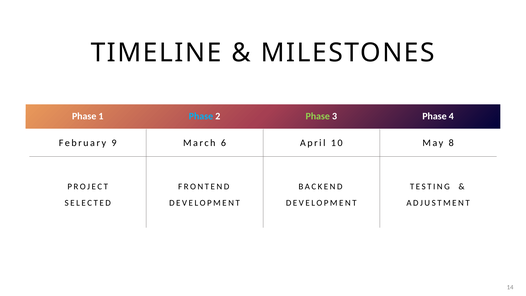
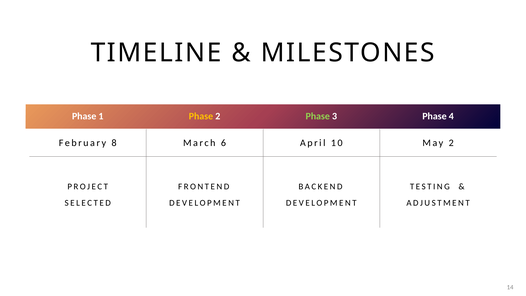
Phase at (201, 116) colour: light blue -> yellow
9: 9 -> 8
May 8: 8 -> 2
